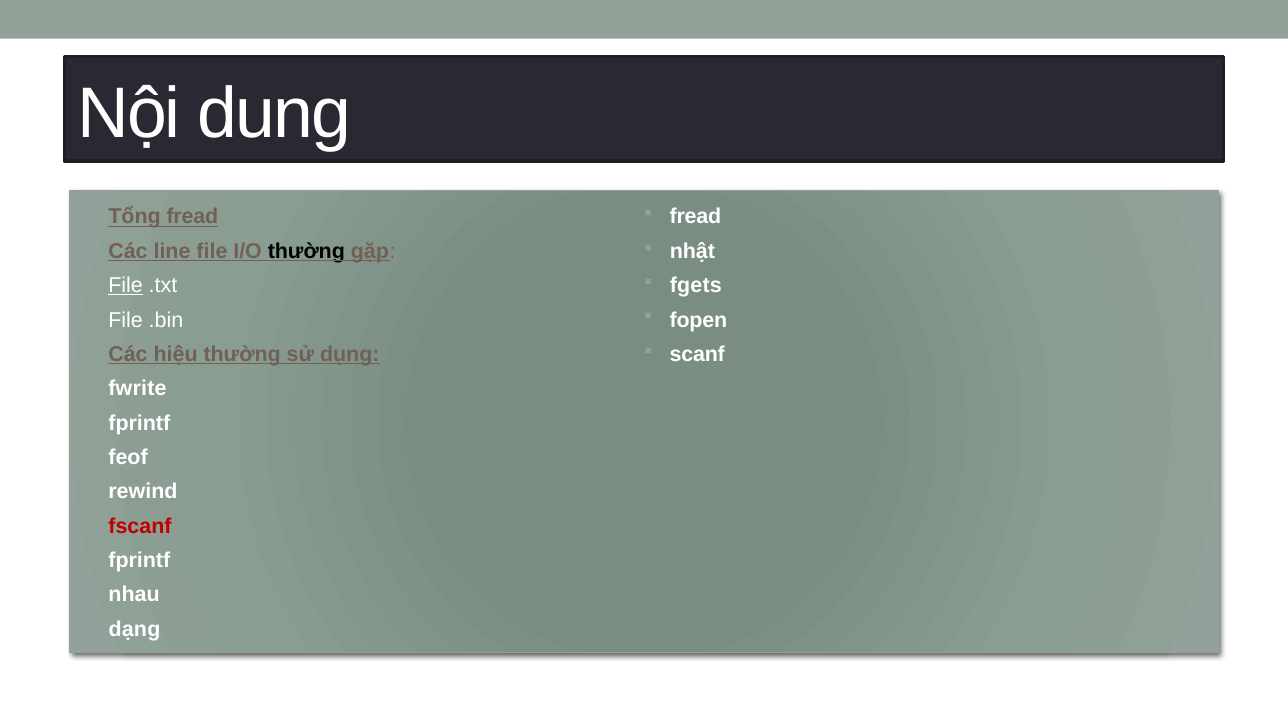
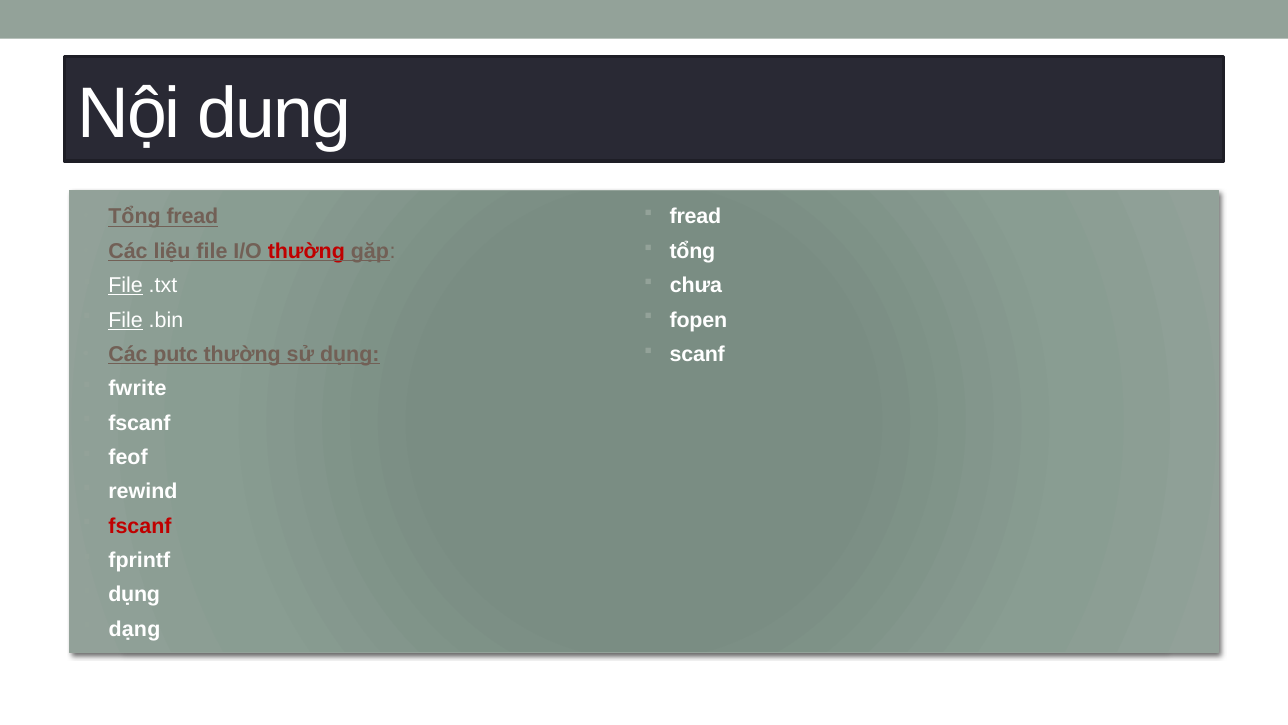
nhật at (692, 251): nhật -> tổng
line: line -> liệu
thường at (306, 251) colour: black -> red
fgets: fgets -> chưa
File at (126, 320) underline: none -> present
hiệu: hiệu -> putc
fprintf at (139, 423): fprintf -> fscanf
nhau at (134, 594): nhau -> dụng
